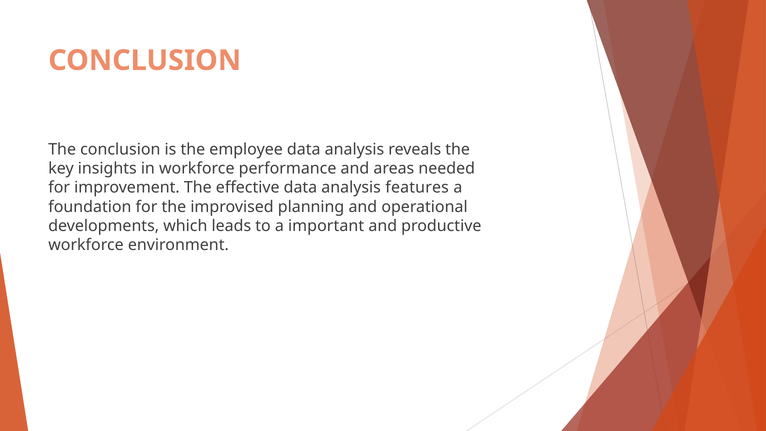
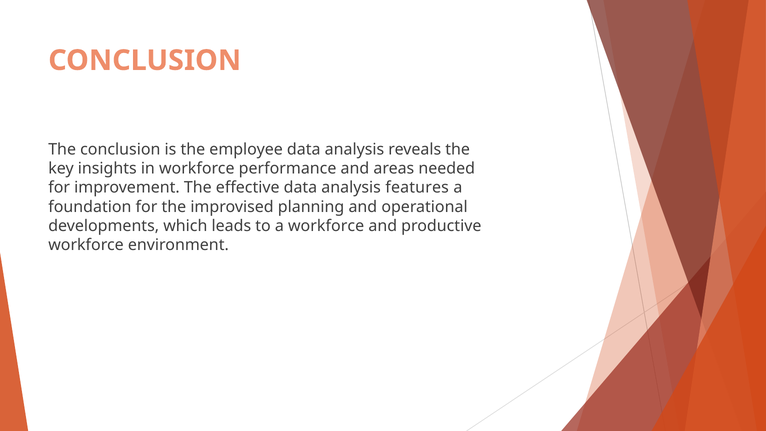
a important: important -> workforce
